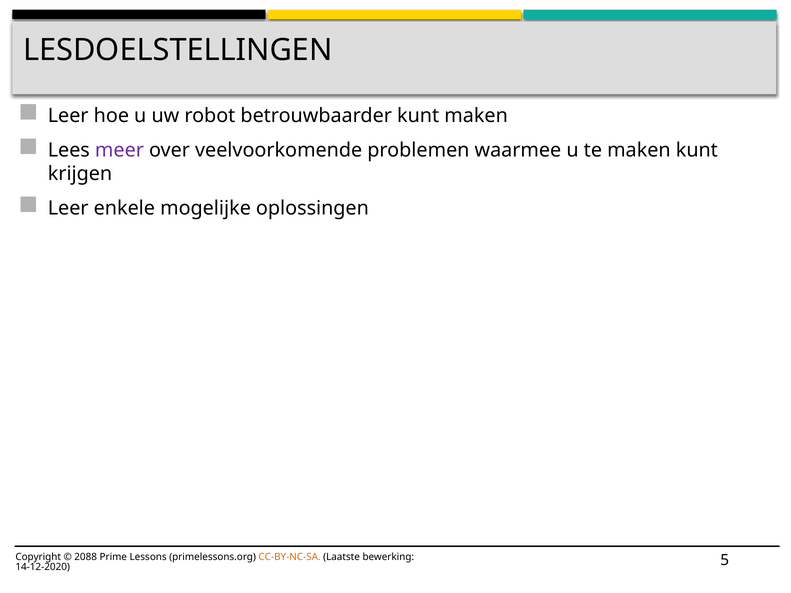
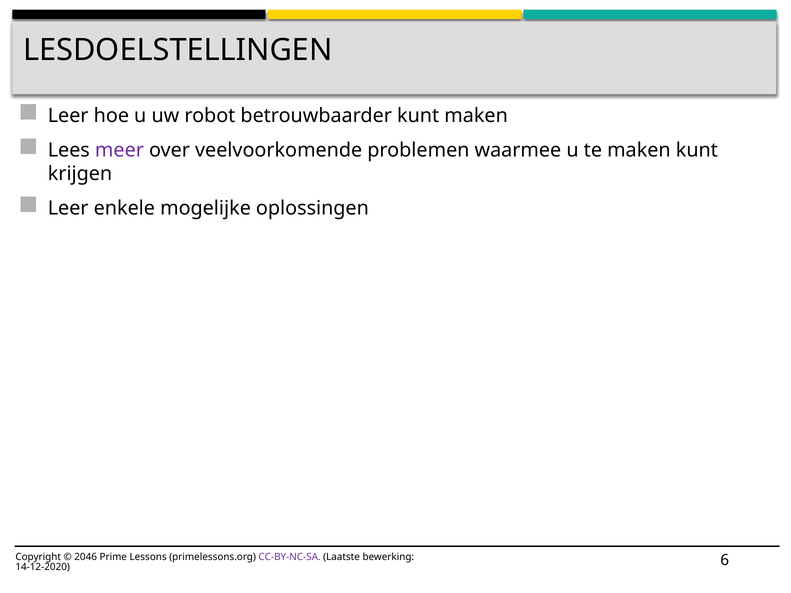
2088: 2088 -> 2046
CC-BY-NC-SA colour: orange -> purple
5: 5 -> 6
